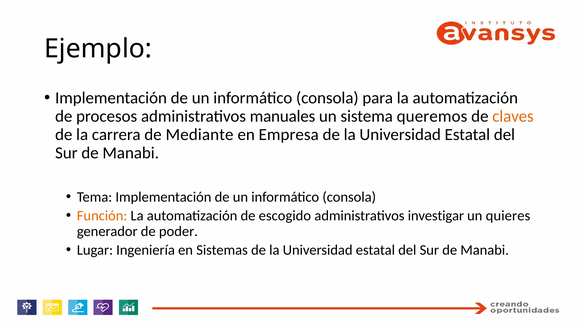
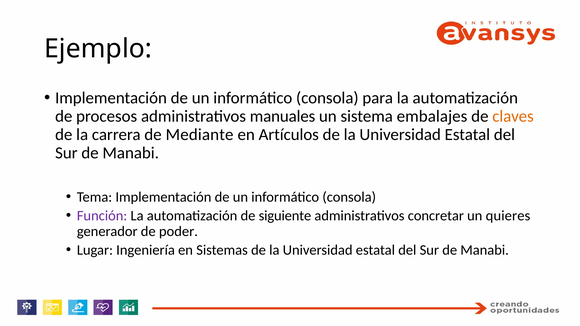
queremos: queremos -> embalajes
Empresa: Empresa -> Artículos
Función colour: orange -> purple
escogido: escogido -> siguiente
investigar: investigar -> concretar
